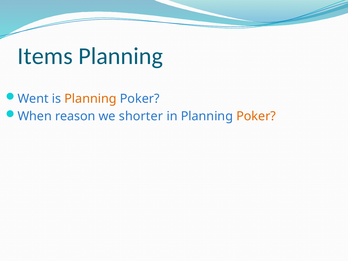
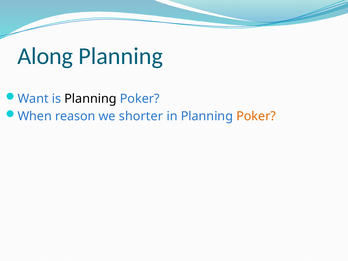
Items: Items -> Along
Went: Went -> Want
Planning at (90, 99) colour: orange -> black
